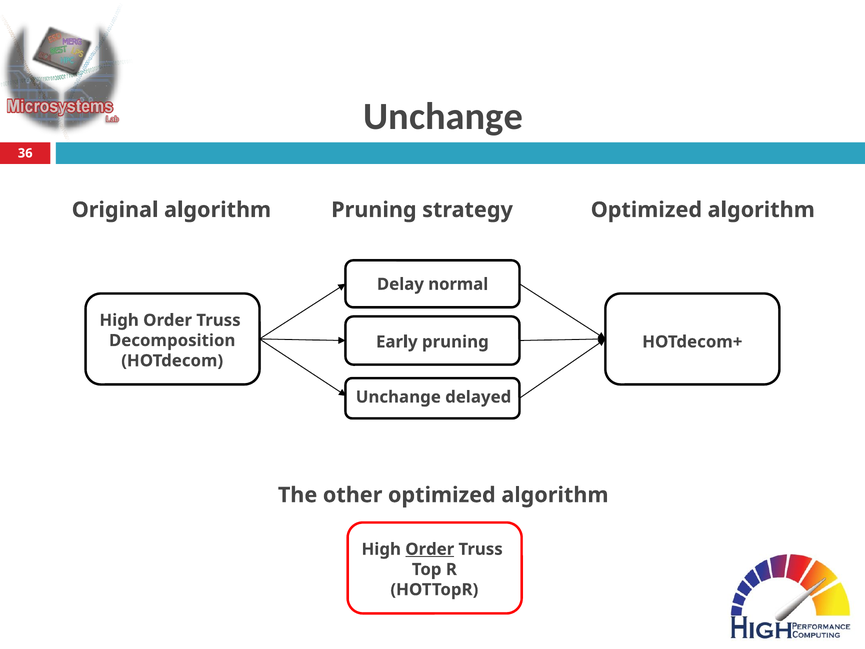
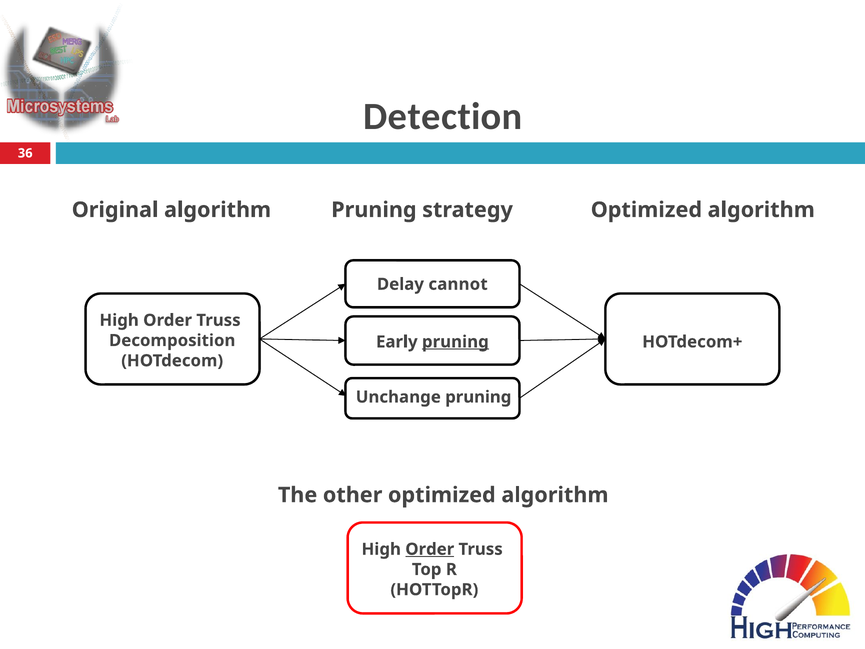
Unchange at (443, 117): Unchange -> Detection
normal: normal -> cannot
pruning at (455, 342) underline: none -> present
Unchange delayed: delayed -> pruning
